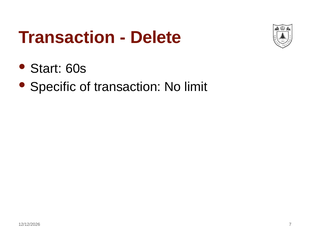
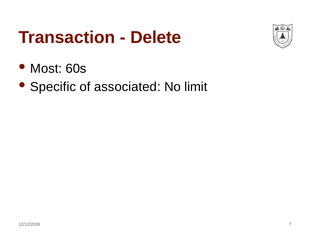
Start: Start -> Most
of transaction: transaction -> associated
